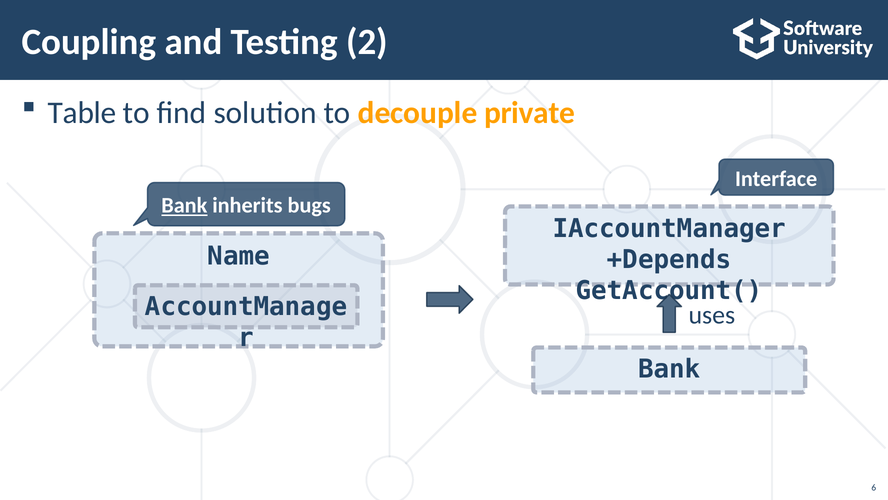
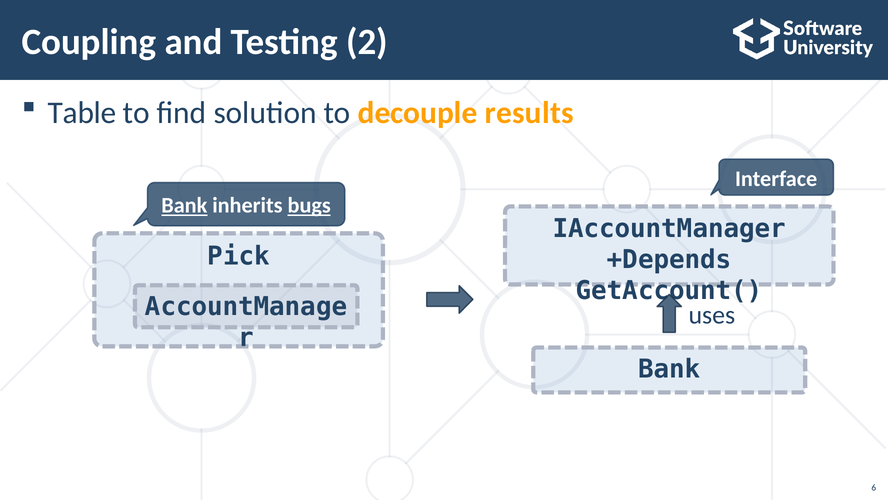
private: private -> results
bugs underline: none -> present
Name: Name -> Pick
